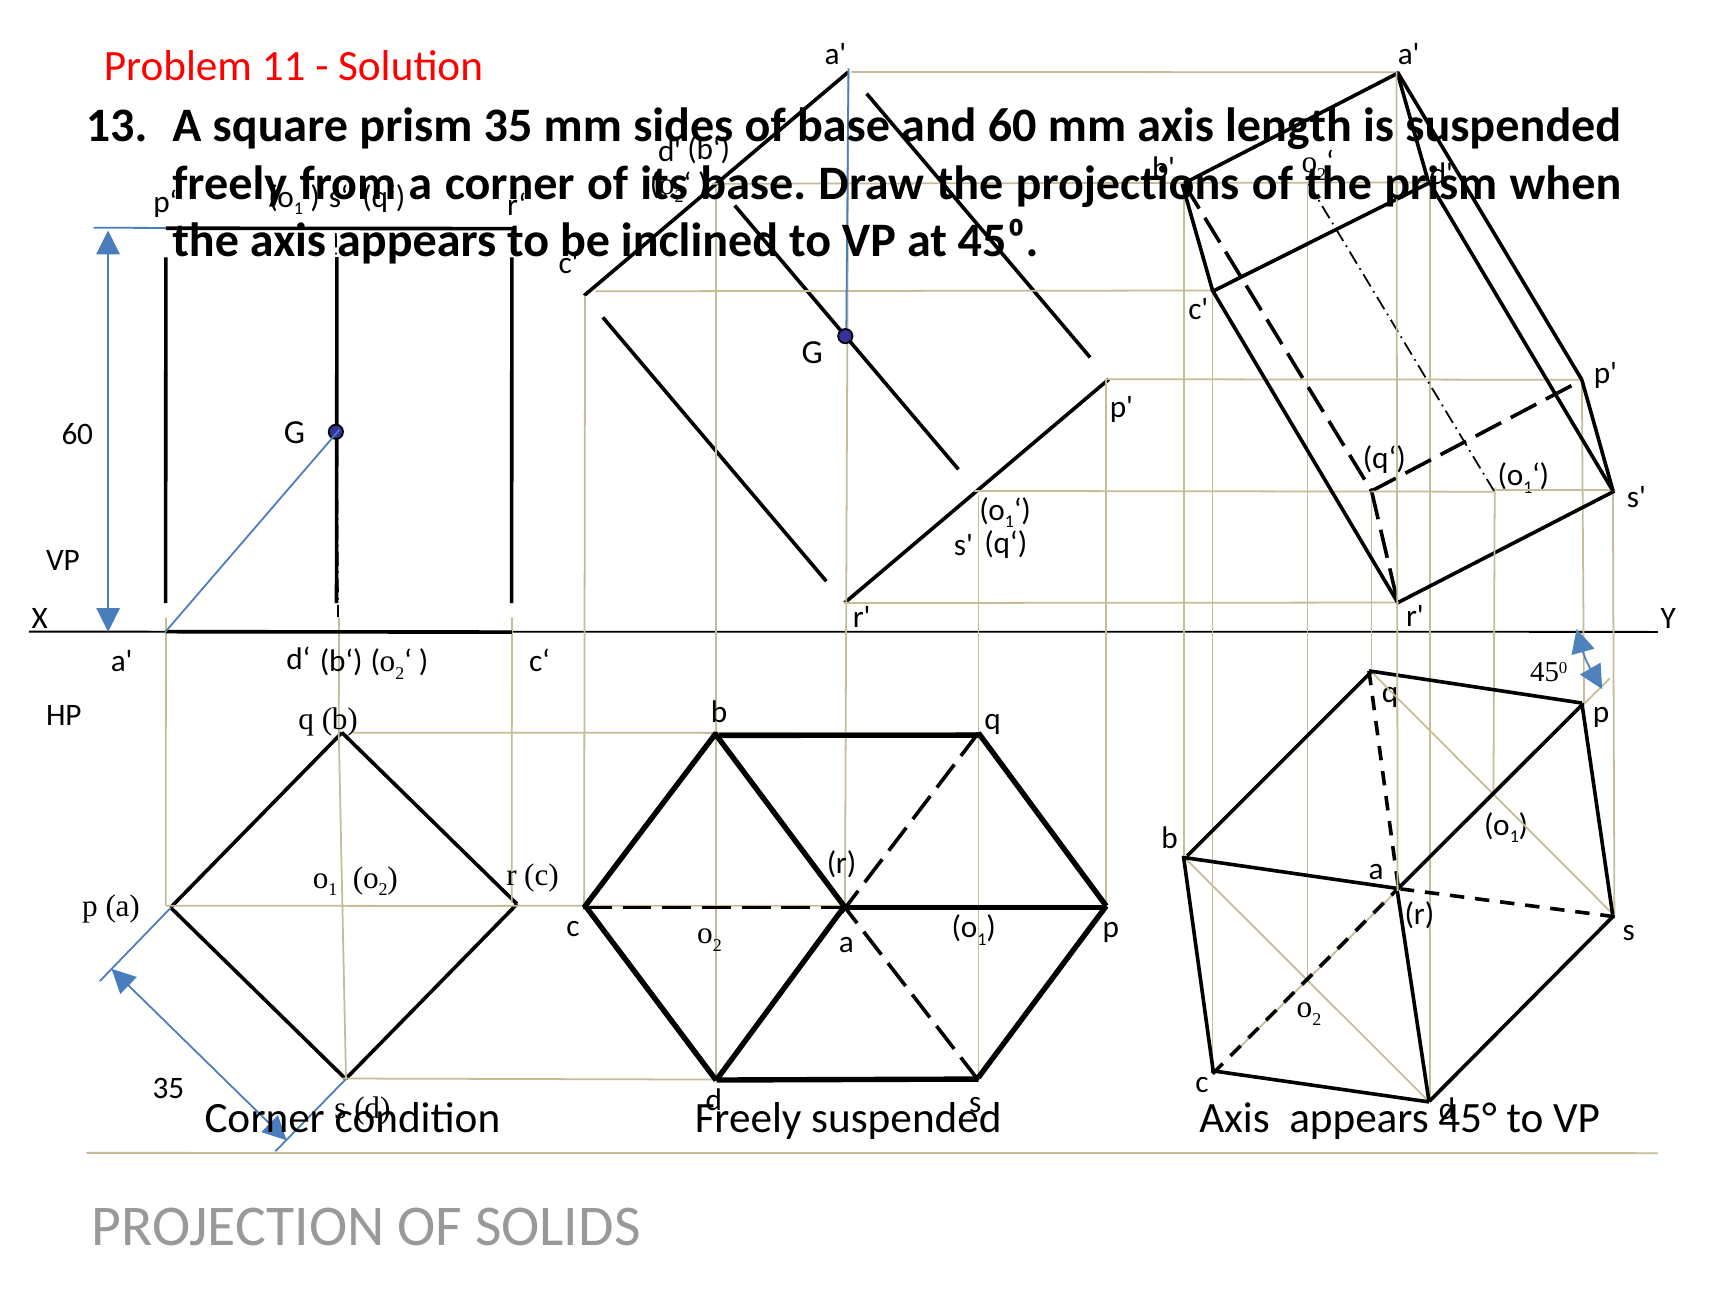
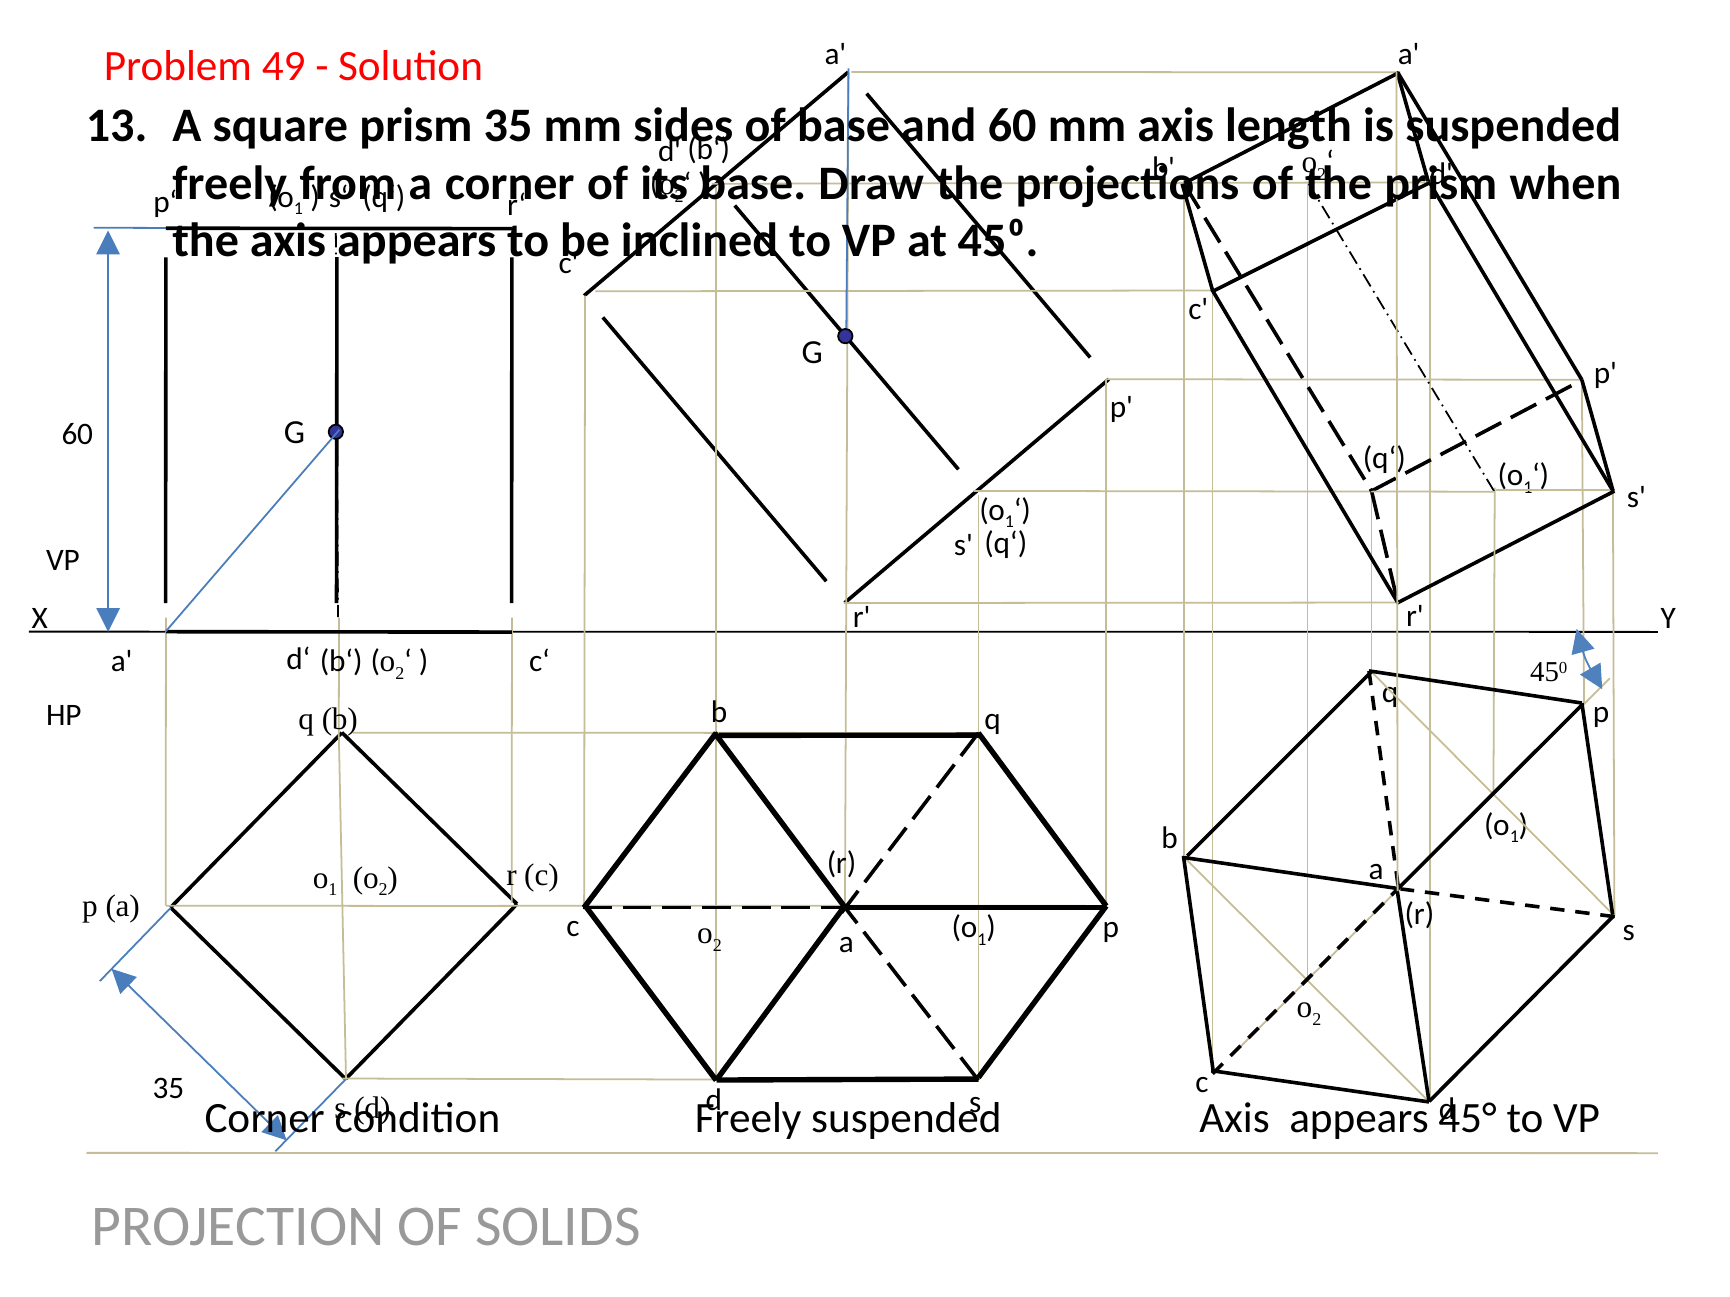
11: 11 -> 49
